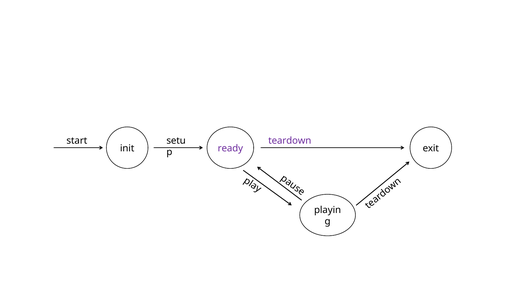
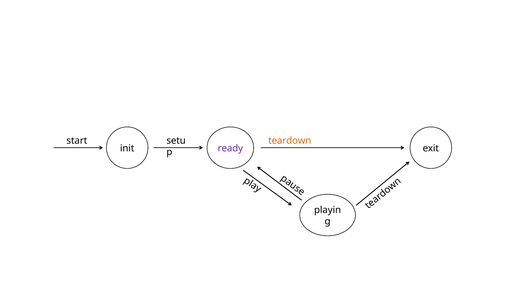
teardown colour: purple -> orange
